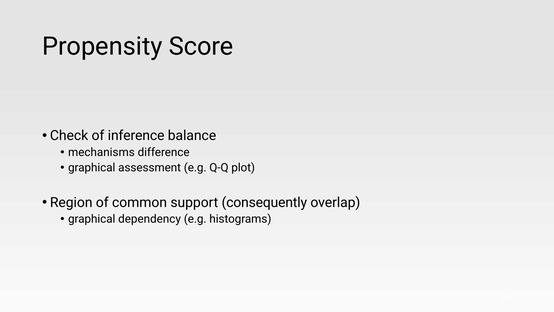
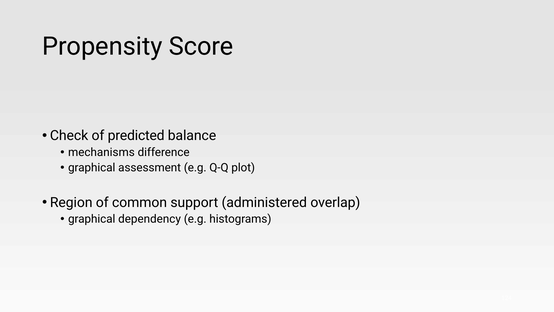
inference: inference -> predicted
consequently: consequently -> administered
